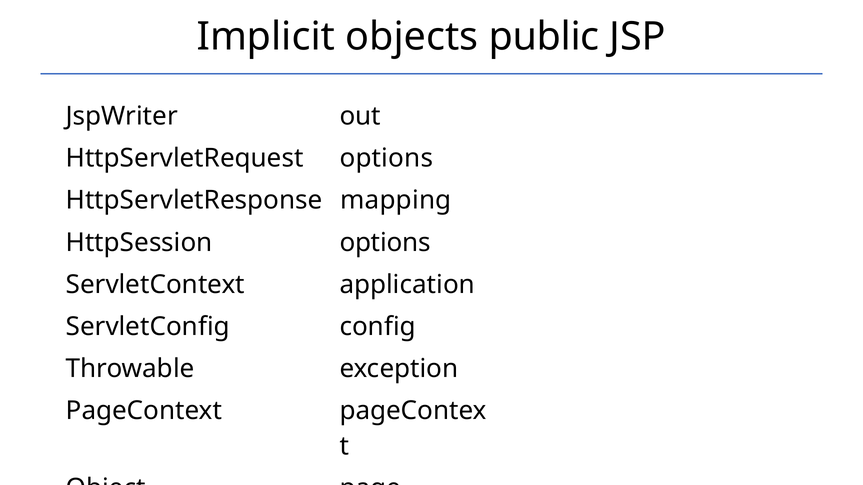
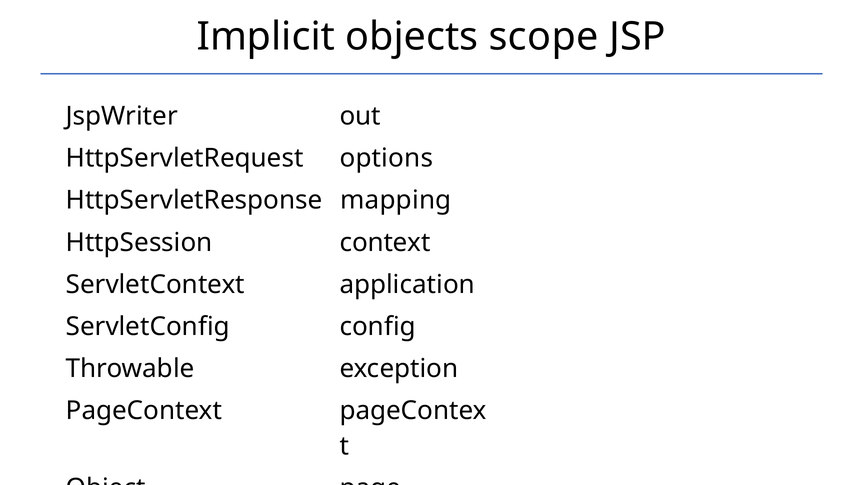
public: public -> scope
HttpSession options: options -> context
